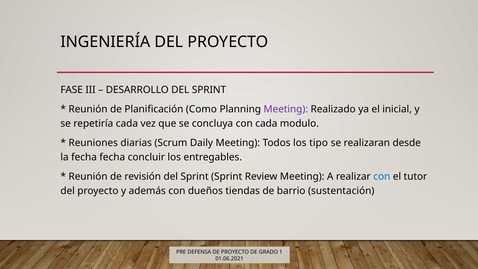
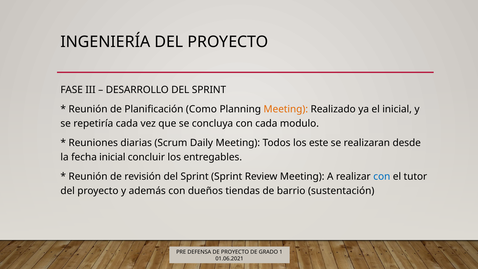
Meeting at (286, 109) colour: purple -> orange
tipo: tipo -> este
fecha fecha: fecha -> inicial
